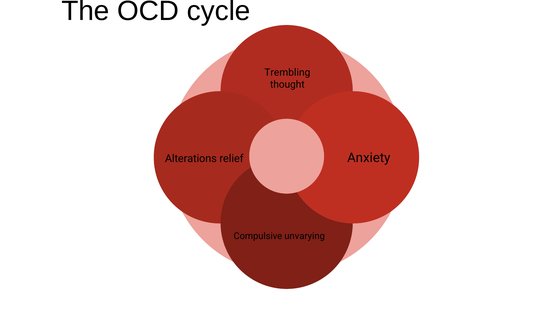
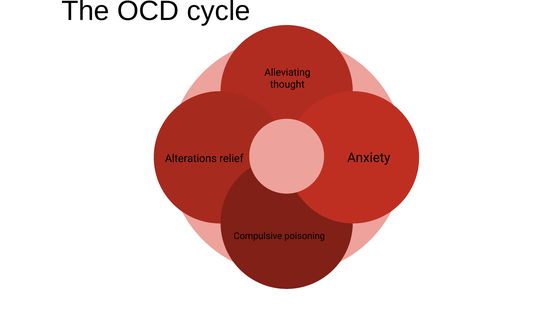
Trembling: Trembling -> Alleviating
unvarying: unvarying -> poisoning
